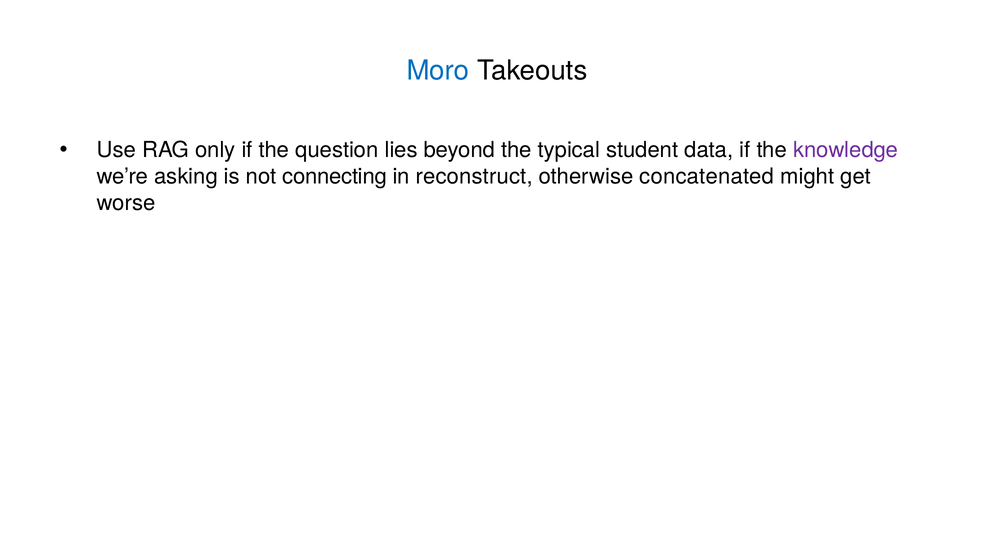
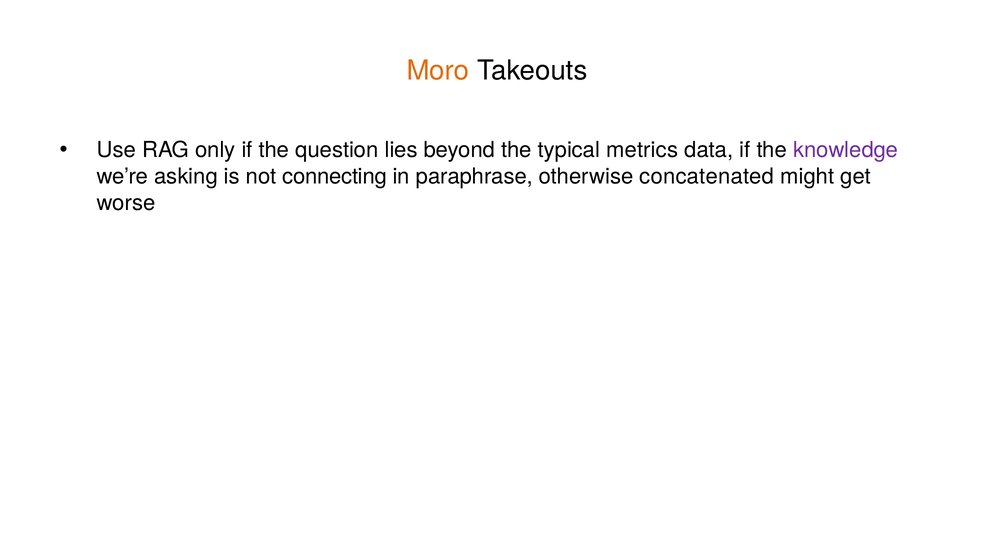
Moro colour: blue -> orange
student: student -> metrics
reconstruct: reconstruct -> paraphrase
